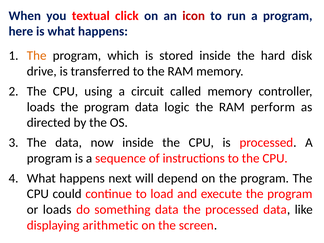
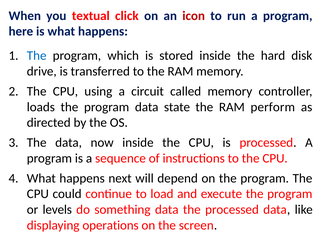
The at (37, 56) colour: orange -> blue
logic: logic -> state
or loads: loads -> levels
arithmetic: arithmetic -> operations
